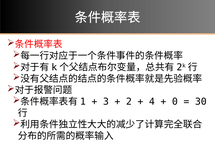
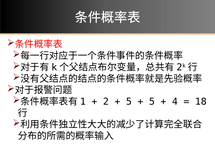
3: 3 -> 2
2 at (129, 102): 2 -> 5
4 at (152, 102): 4 -> 5
0: 0 -> 4
30: 30 -> 18
